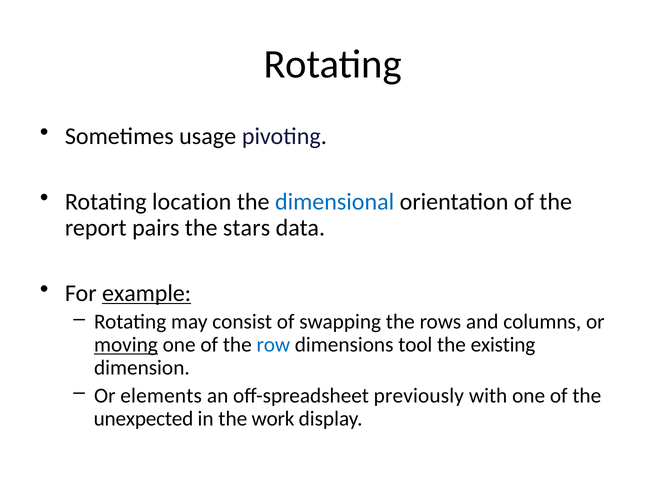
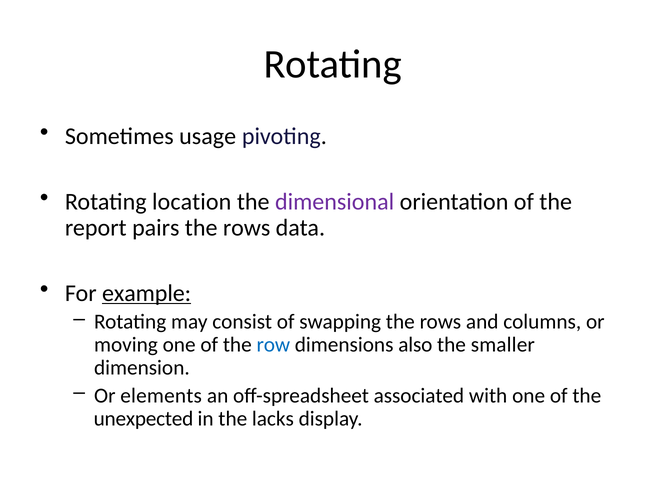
dimensional colour: blue -> purple
stars at (247, 227): stars -> rows
moving underline: present -> none
tool: tool -> also
existing: existing -> smaller
previously: previously -> associated
work: work -> lacks
